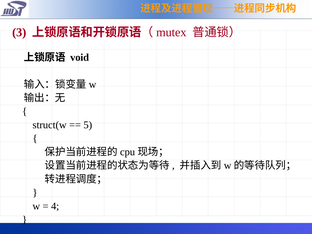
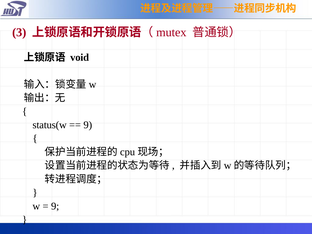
struct(w: struct(w -> status(w
5 at (88, 125): 5 -> 9
4 at (55, 206): 4 -> 9
